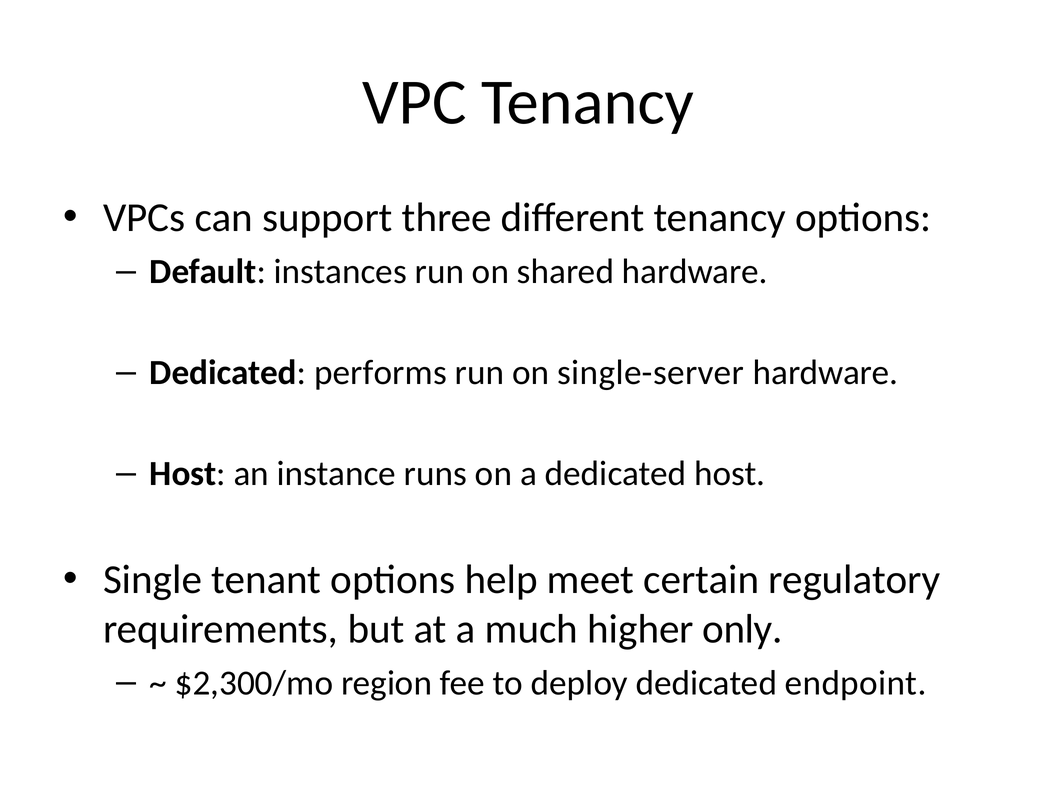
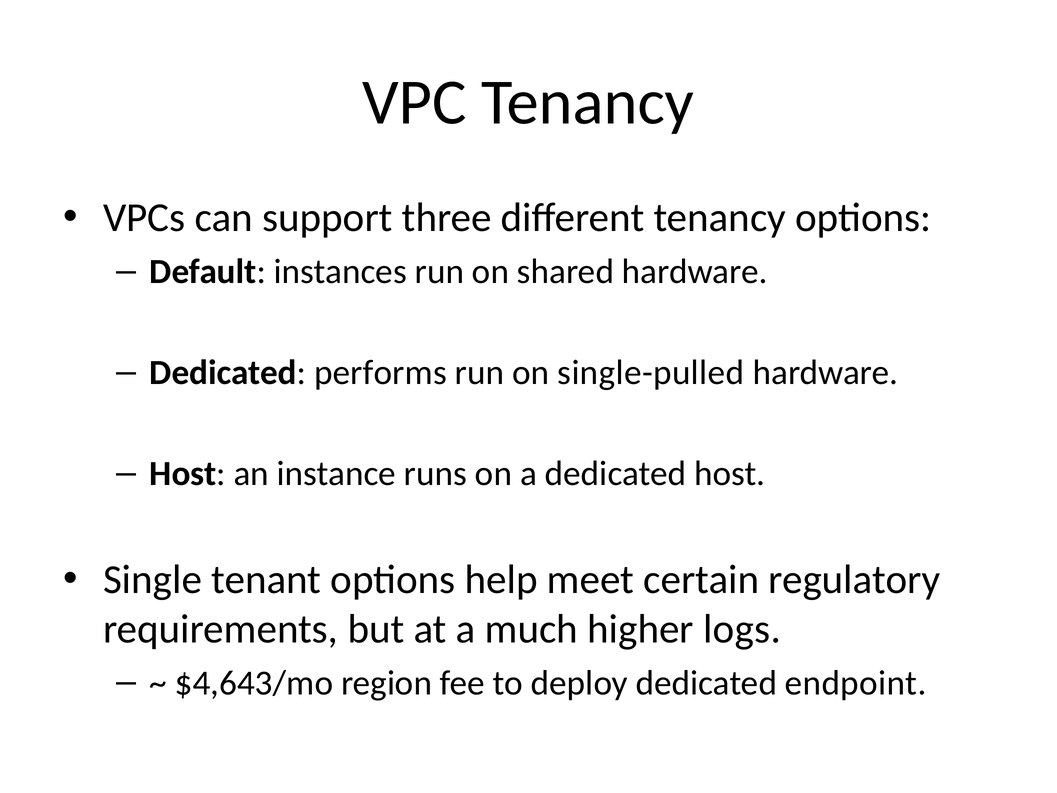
single-server: single-server -> single-pulled
only: only -> logs
$2,300/mo: $2,300/mo -> $4,643/mo
